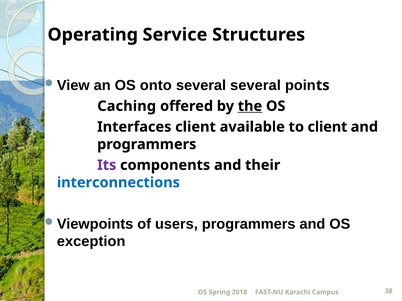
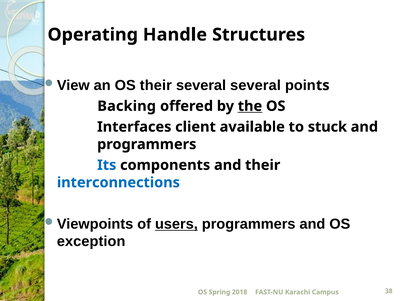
Service: Service -> Handle
OS onto: onto -> their
Caching: Caching -> Backing
to client: client -> stuck
Its colour: purple -> blue
users underline: none -> present
